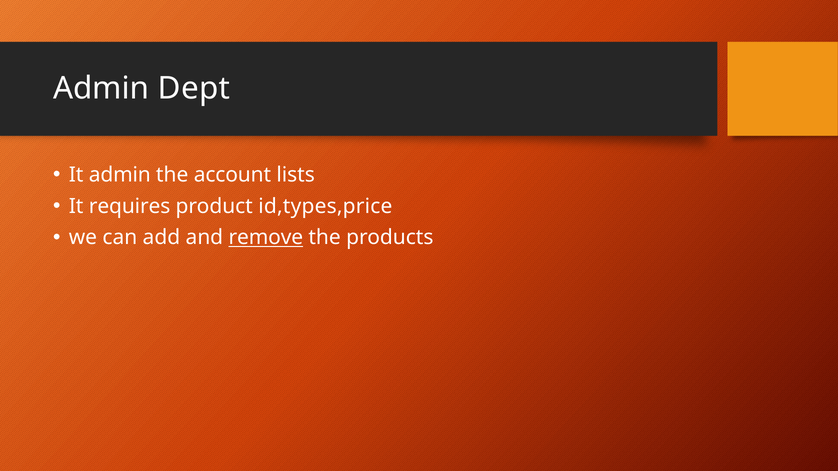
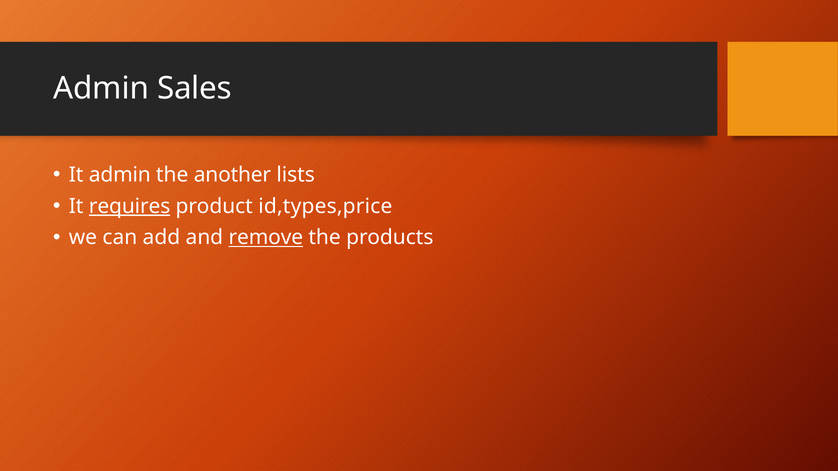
Dept: Dept -> Sales
account: account -> another
requires underline: none -> present
